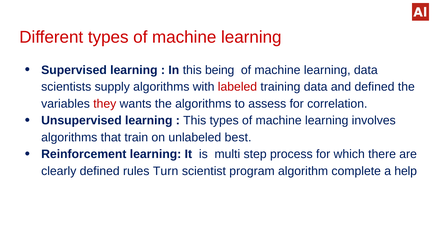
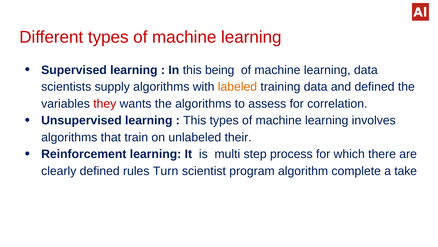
labeled colour: red -> orange
best: best -> their
help: help -> take
